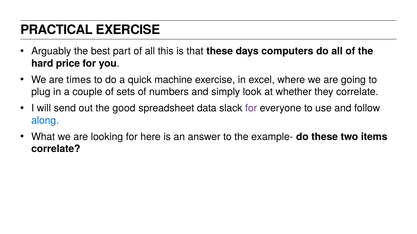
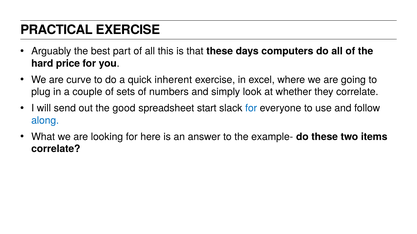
times: times -> curve
machine: machine -> inherent
data: data -> start
for at (251, 108) colour: purple -> blue
